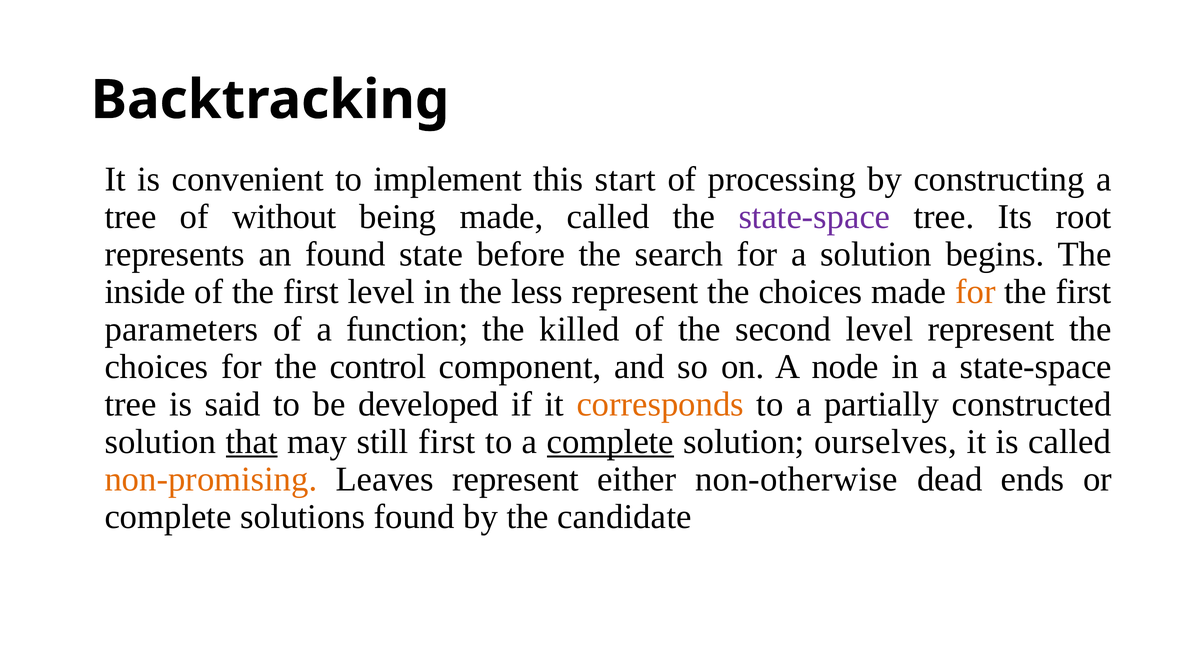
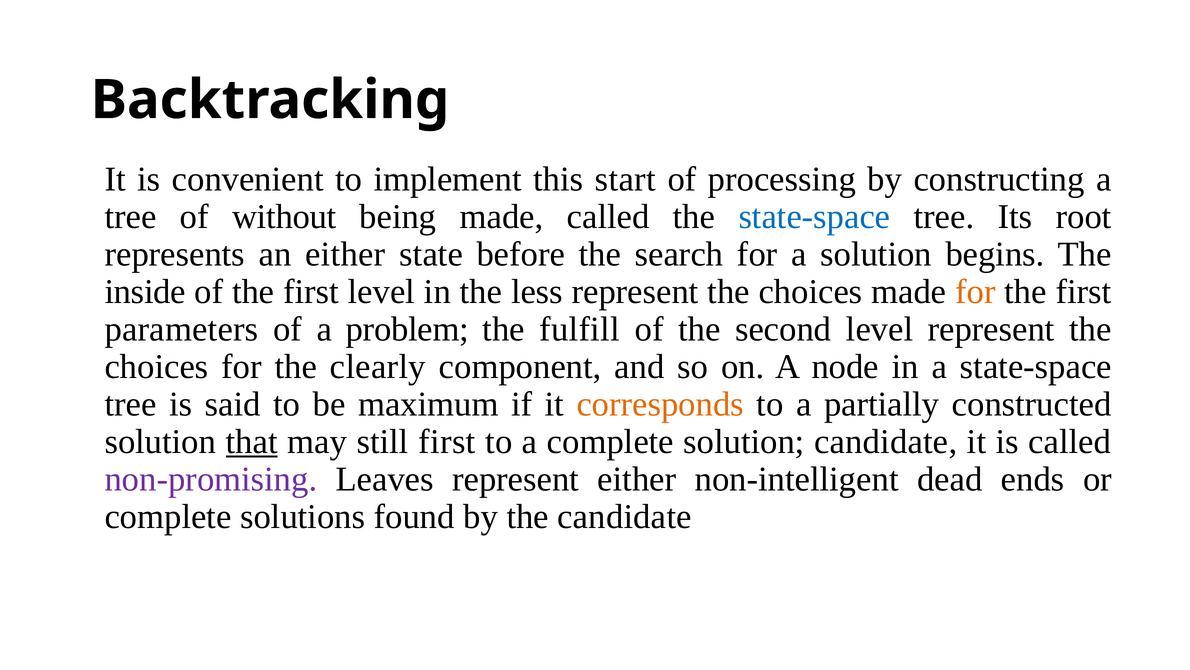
state-space at (814, 216) colour: purple -> blue
an found: found -> either
function: function -> problem
killed: killed -> fulfill
control: control -> clearly
developed: developed -> maximum
complete at (610, 441) underline: present -> none
solution ourselves: ourselves -> candidate
non-promising colour: orange -> purple
non-otherwise: non-otherwise -> non-intelligent
